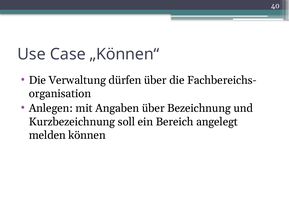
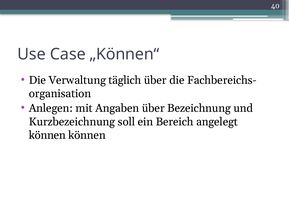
dürfen: dürfen -> täglich
melden at (47, 135): melden -> können
